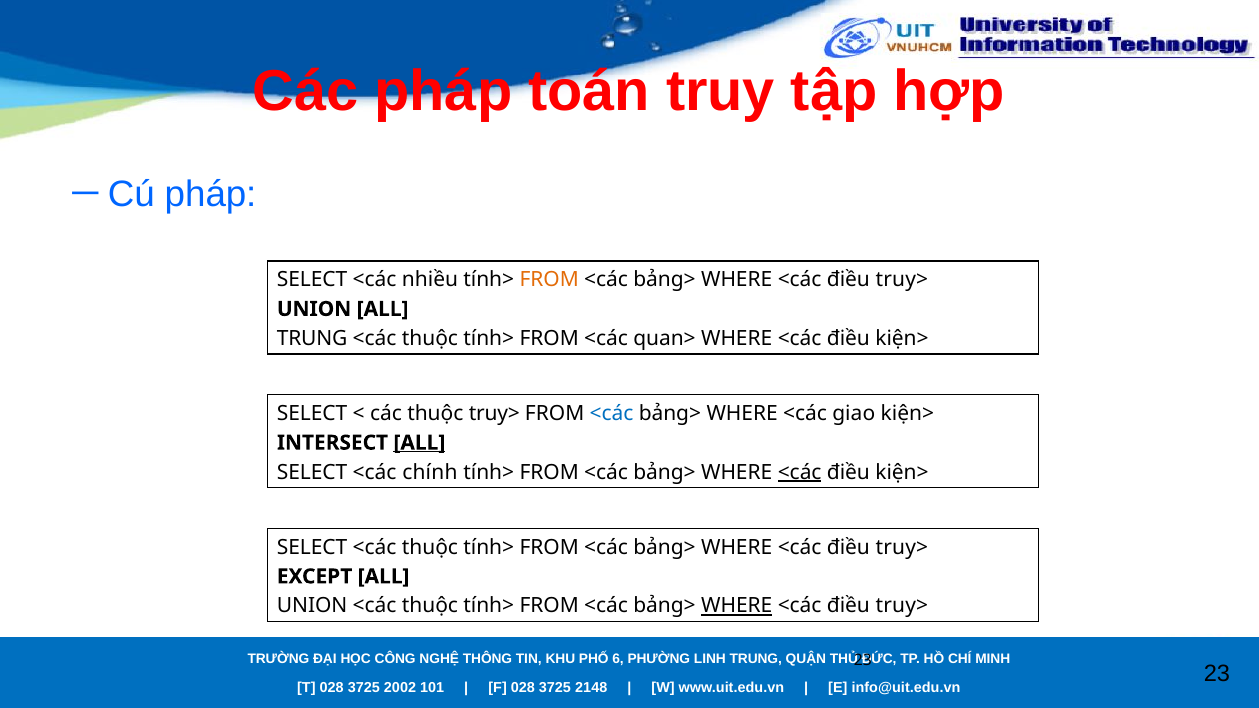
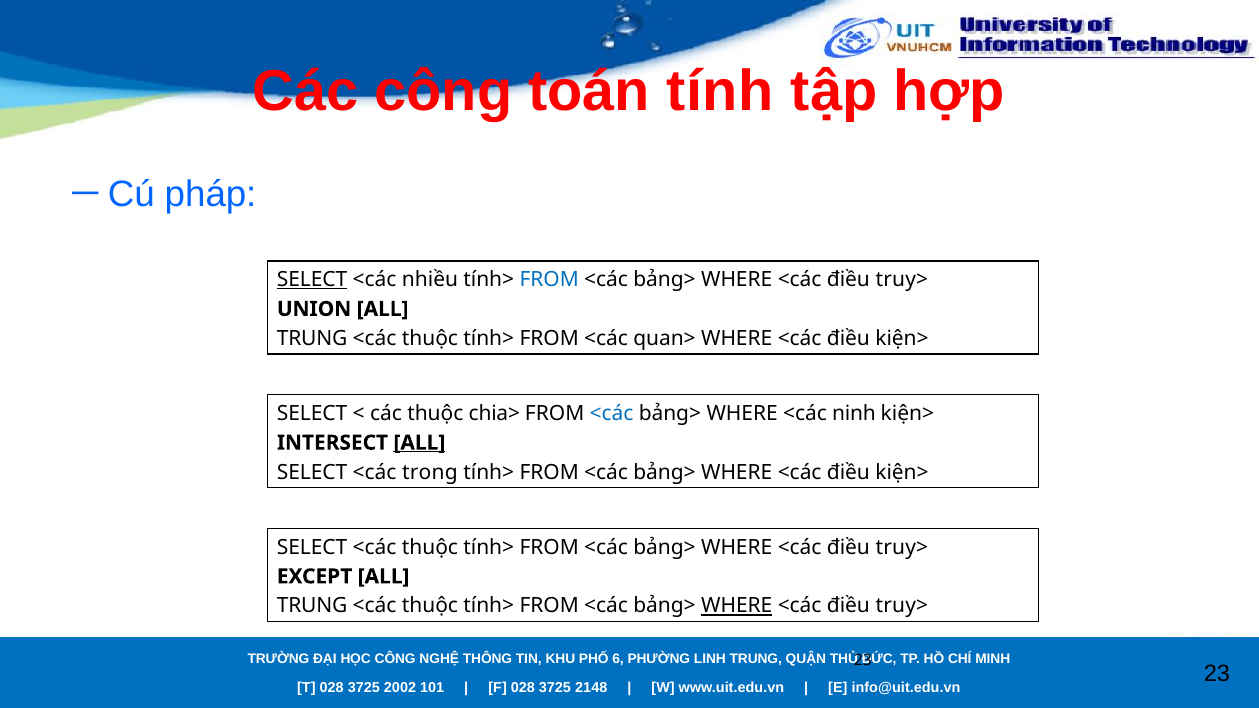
Các pháp: pháp -> công
truy: truy -> tính
SELECT at (312, 280) underline: none -> present
FROM at (549, 280) colour: orange -> blue
thuộc truy>: truy> -> chia>
giao: giao -> ninh
chính: chính -> trong
<các at (800, 472) underline: present -> none
UNION at (312, 606): UNION -> TRUNG
